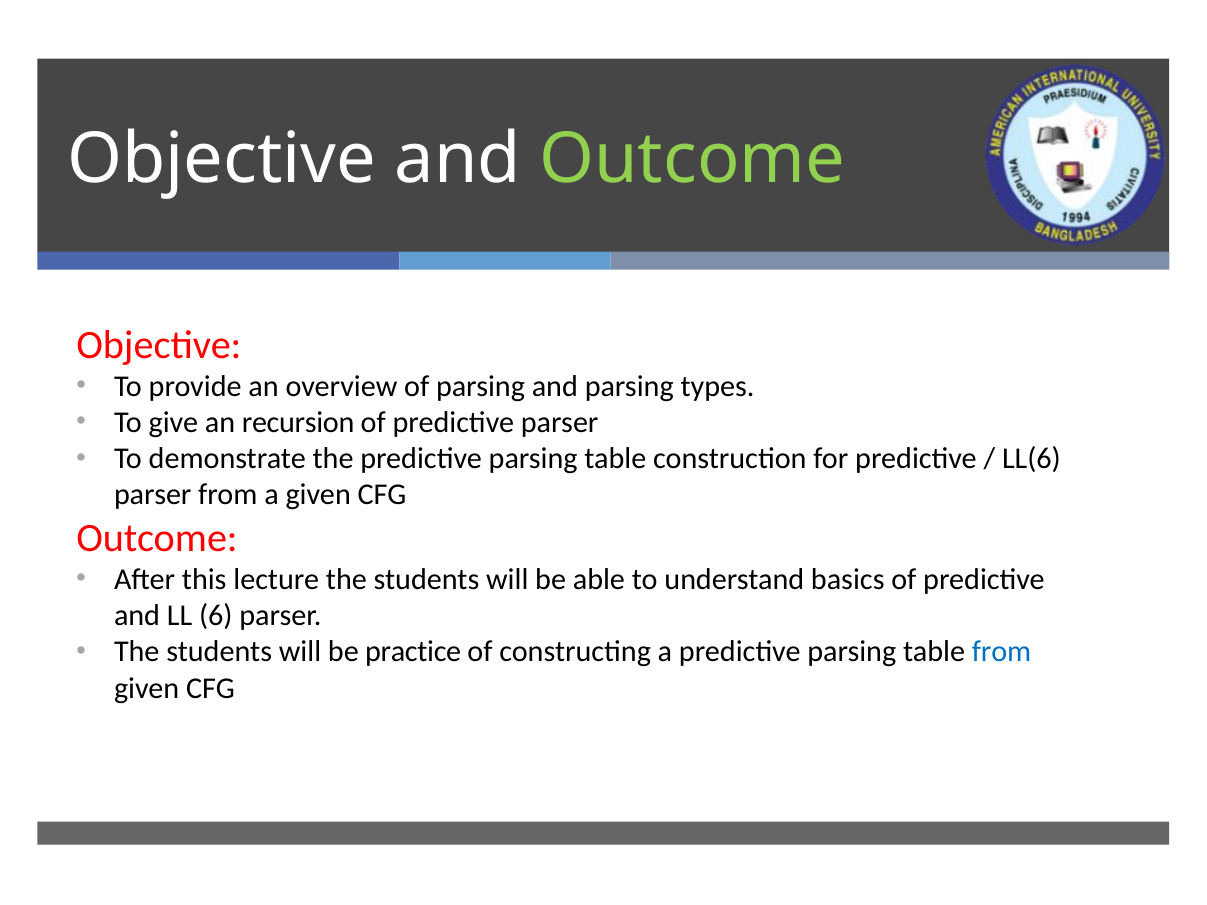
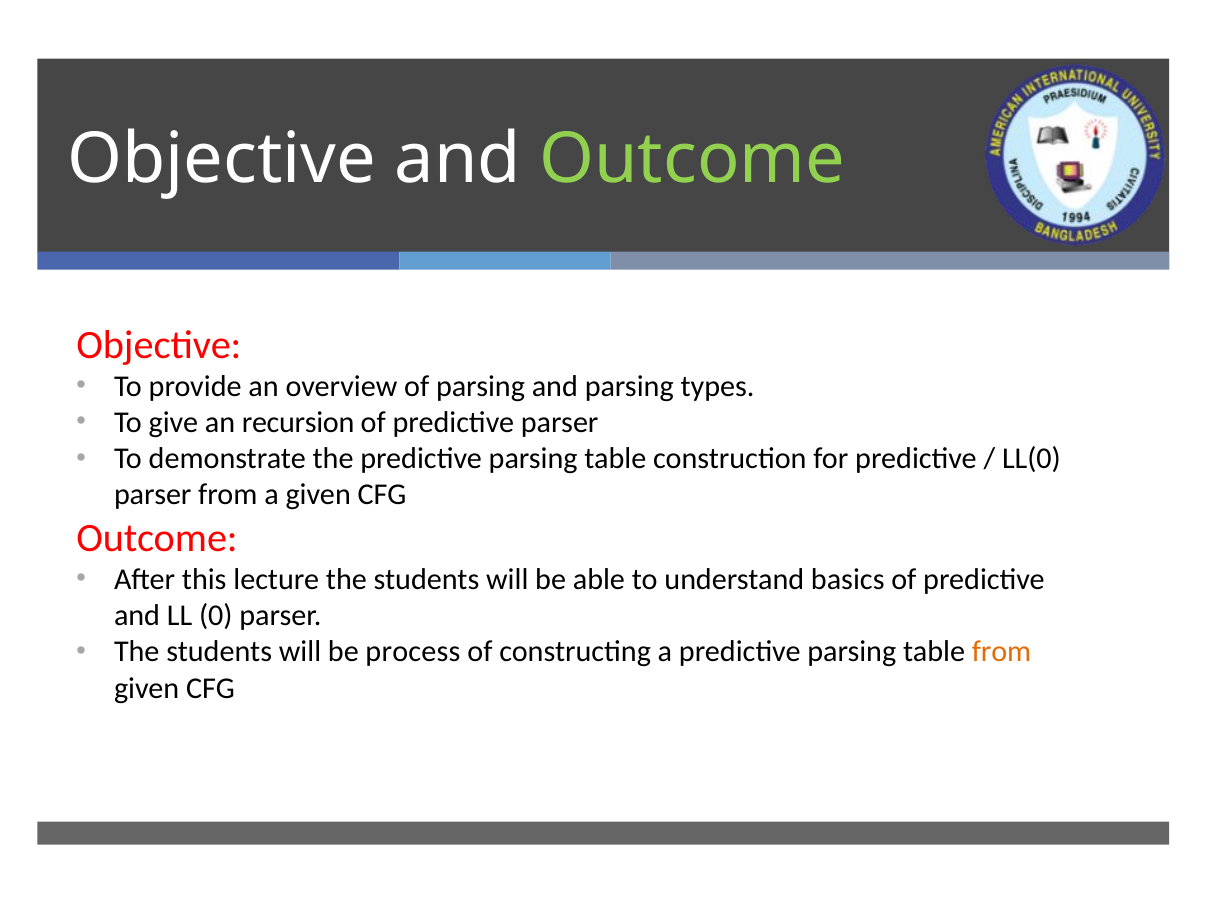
LL(6: LL(6 -> LL(0
6: 6 -> 0
practice: practice -> process
from at (1002, 652) colour: blue -> orange
